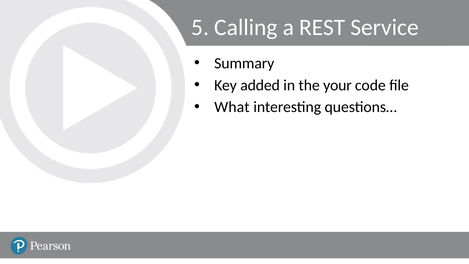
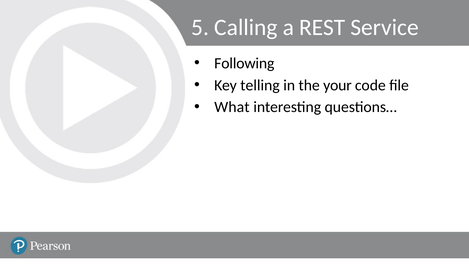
Summary: Summary -> Following
added: added -> telling
